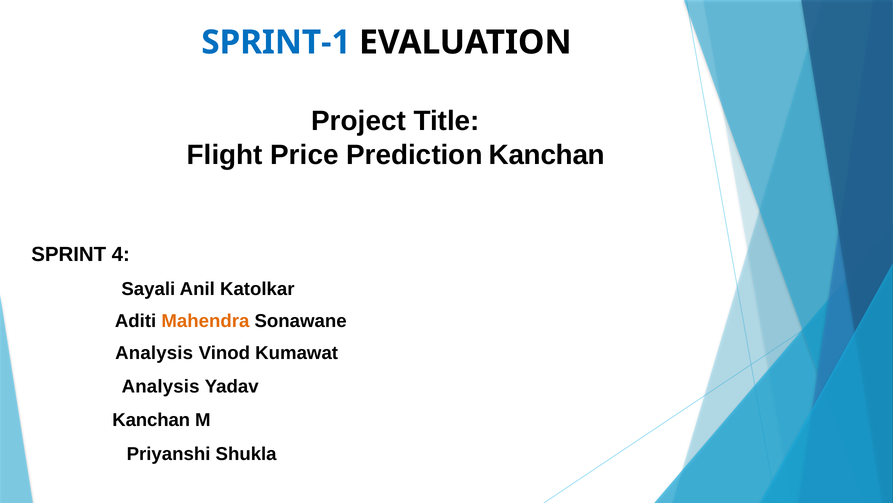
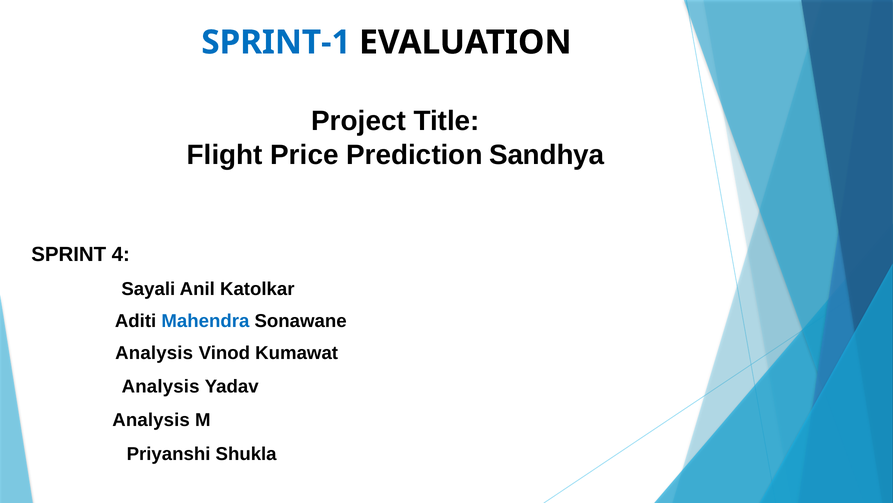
Prediction Kanchan: Kanchan -> Sandhya
Mahendra colour: orange -> blue
Kanchan at (151, 420): Kanchan -> Analysis
